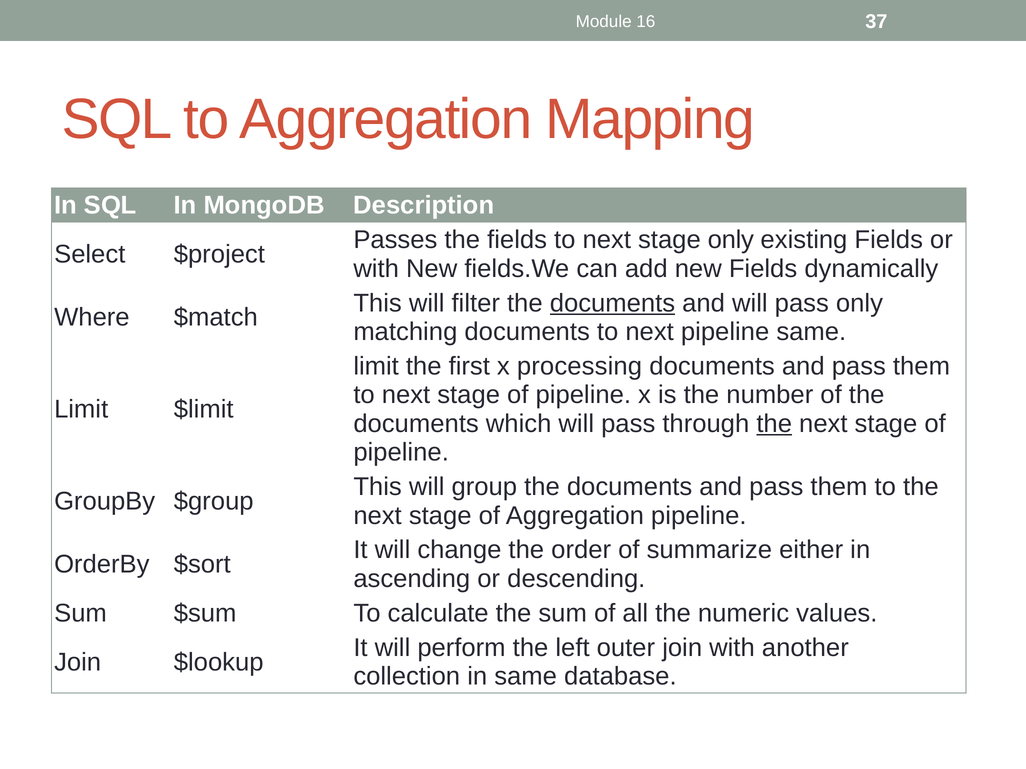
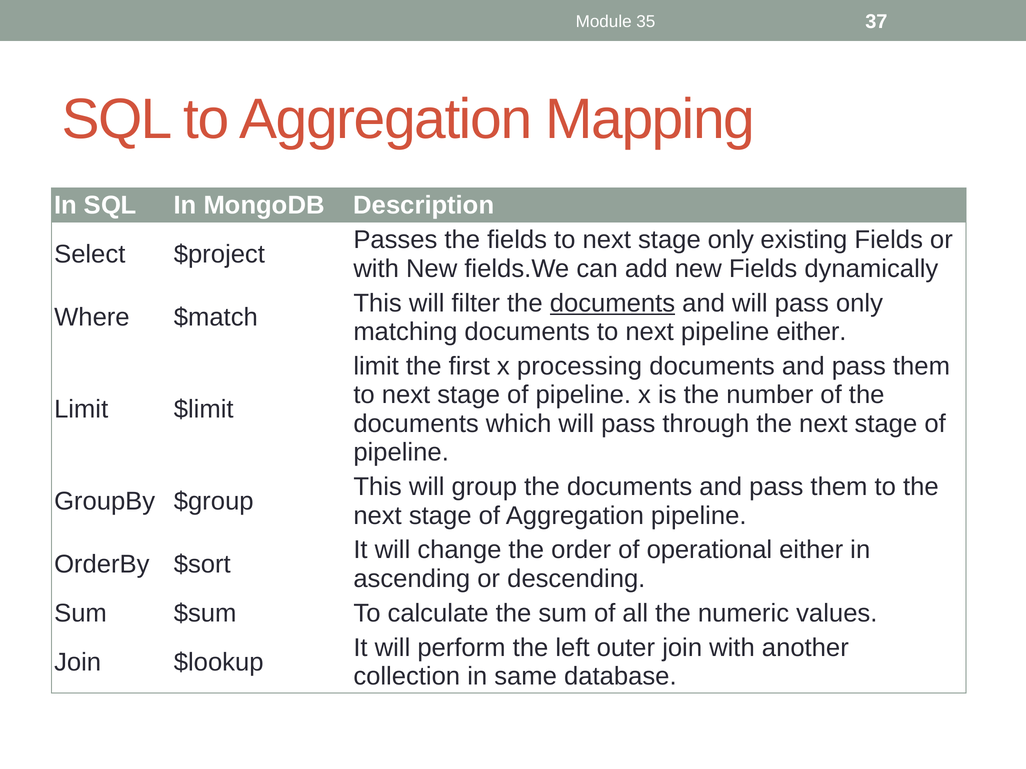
16: 16 -> 35
pipeline same: same -> either
the at (774, 424) underline: present -> none
summarize: summarize -> operational
